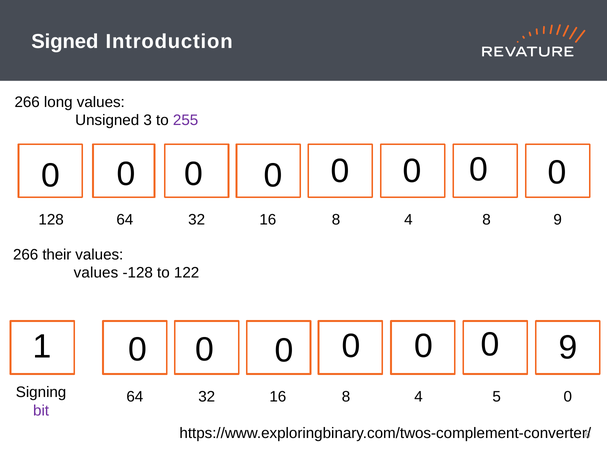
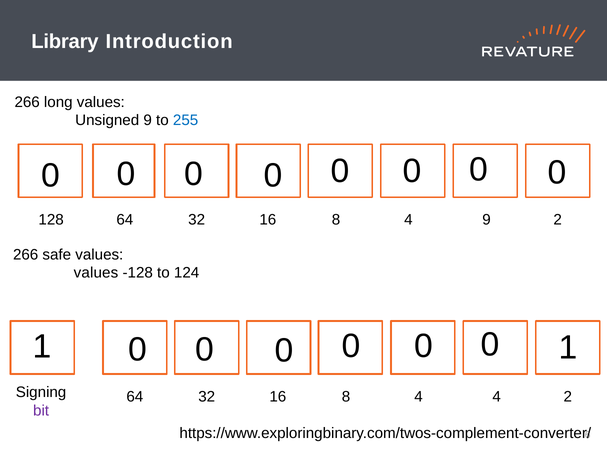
Signed: Signed -> Library
Unsigned 3: 3 -> 9
255 colour: purple -> blue
16 8: 8 -> 9
128 64 9: 9 -> 2
their: their -> safe
122: 122 -> 124
1 9: 9 -> 1
16 5: 5 -> 4
0 at (568, 397): 0 -> 2
